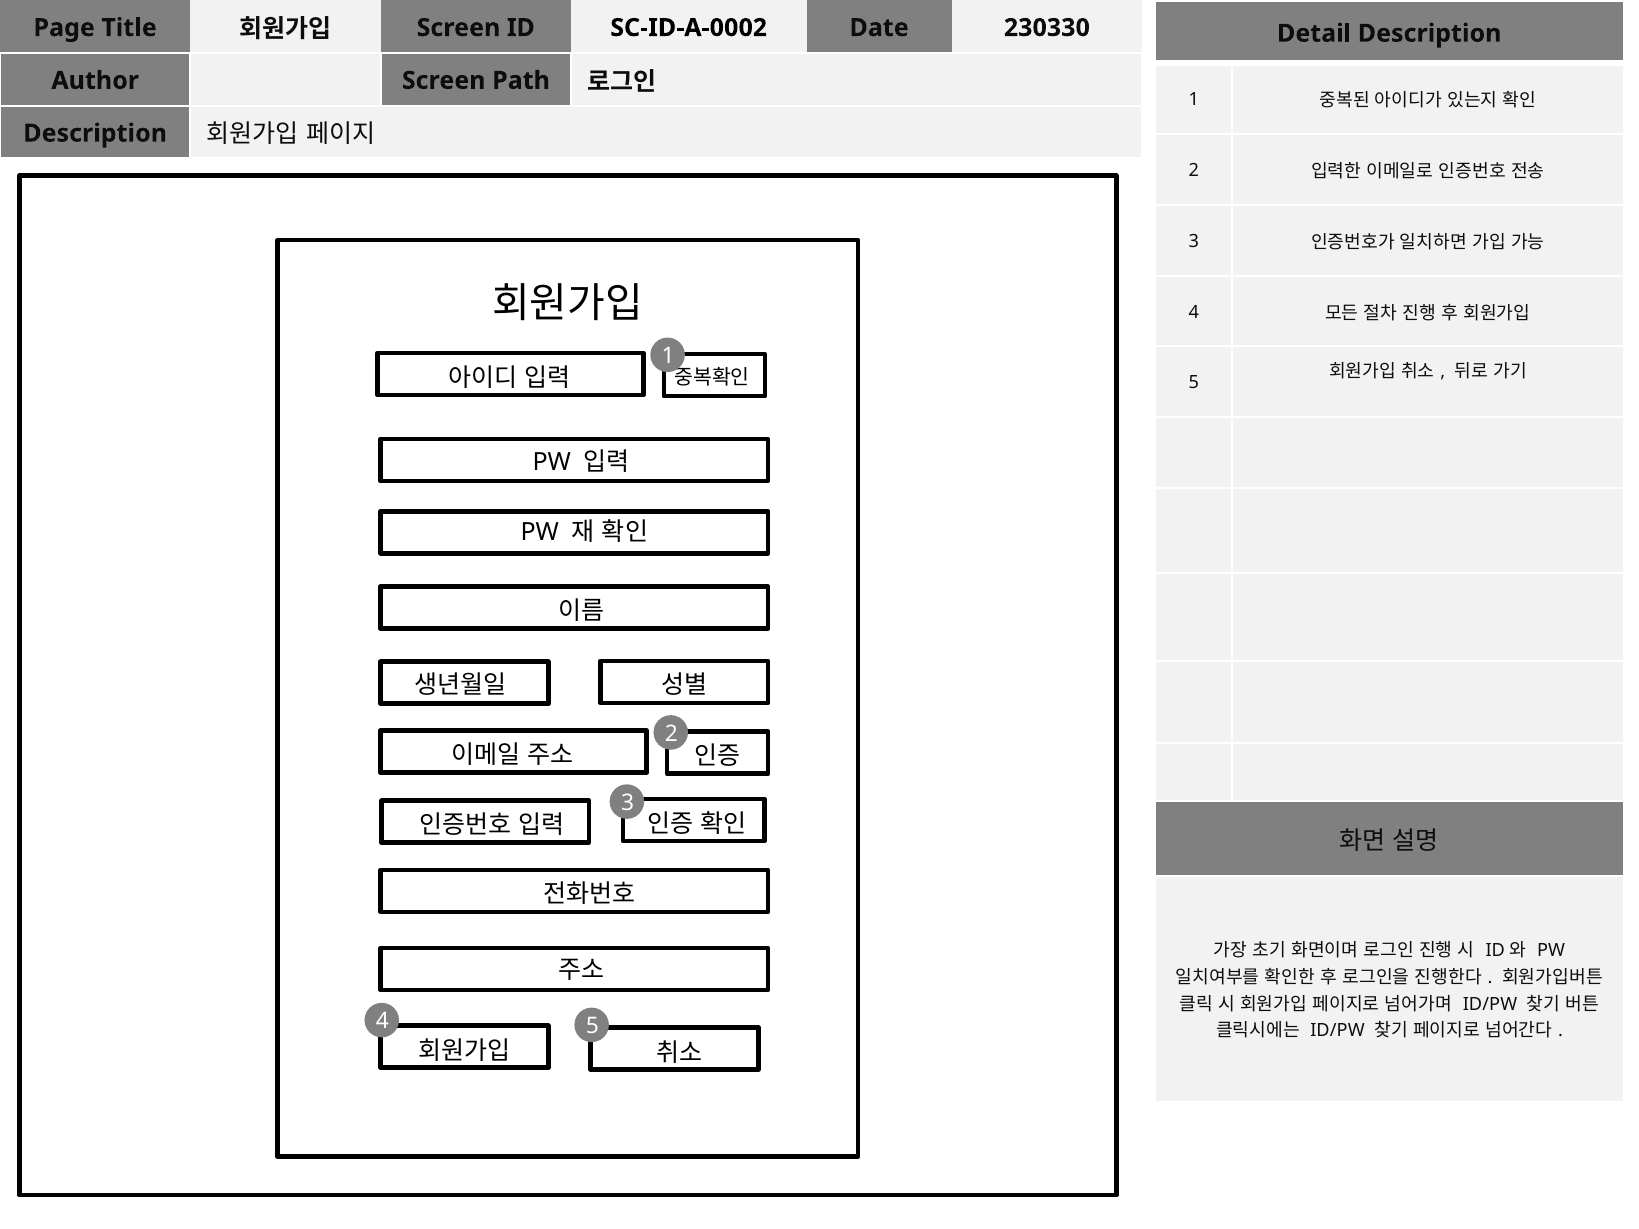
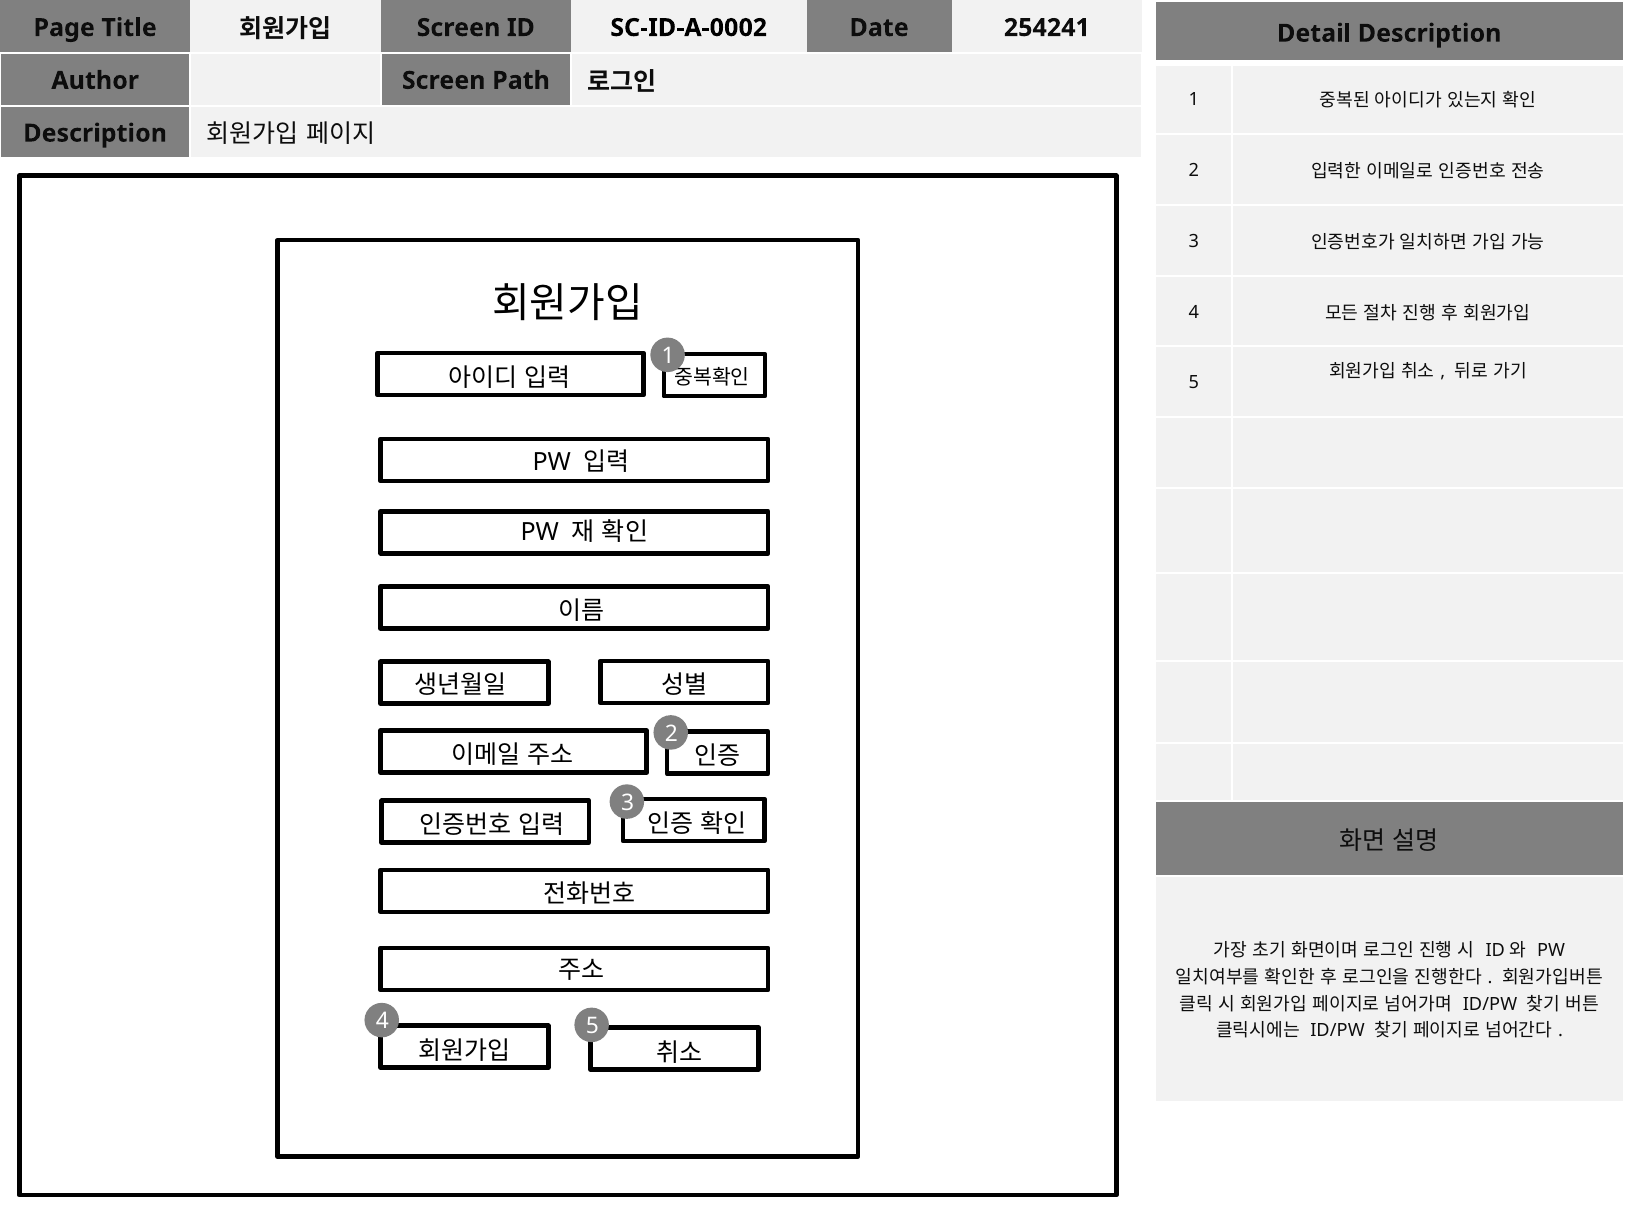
230330: 230330 -> 254241
